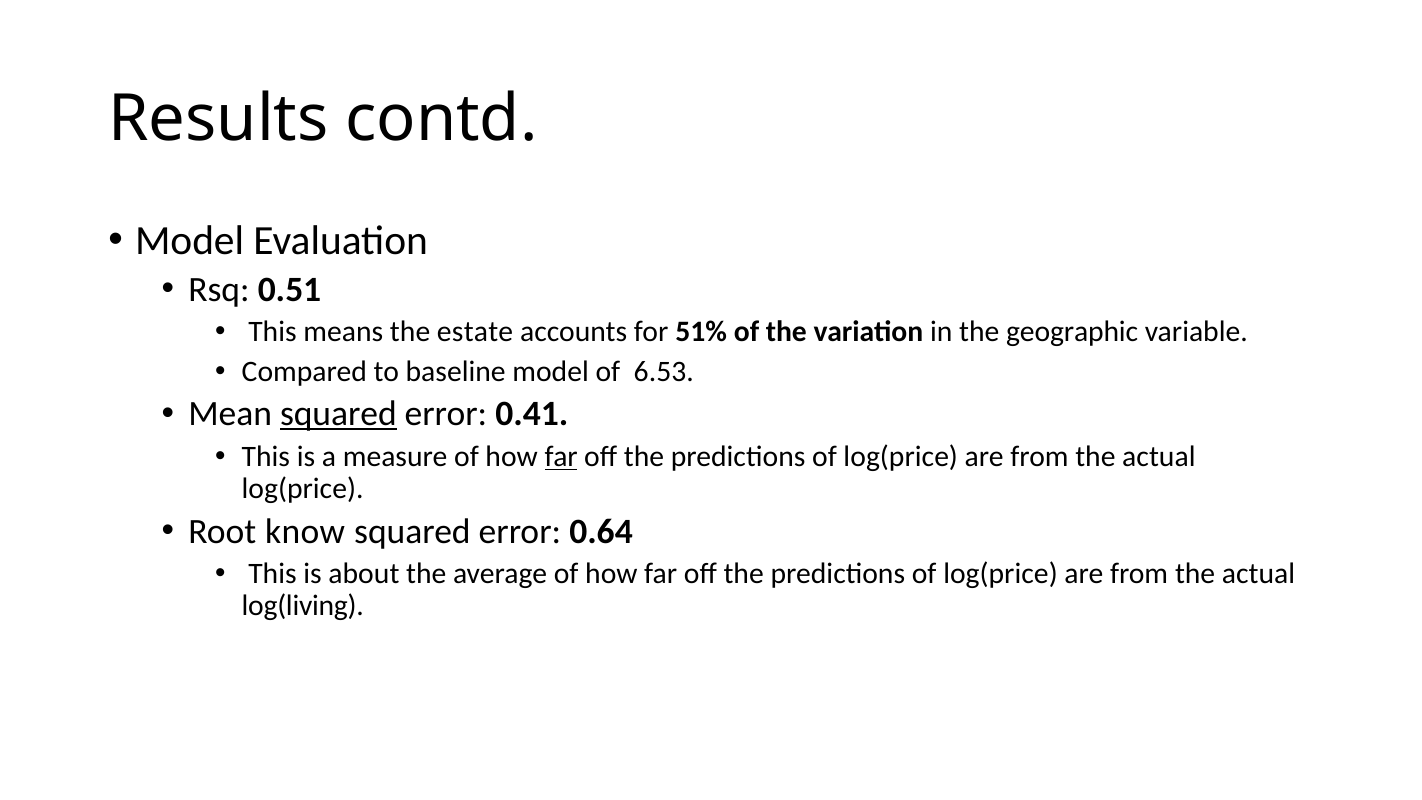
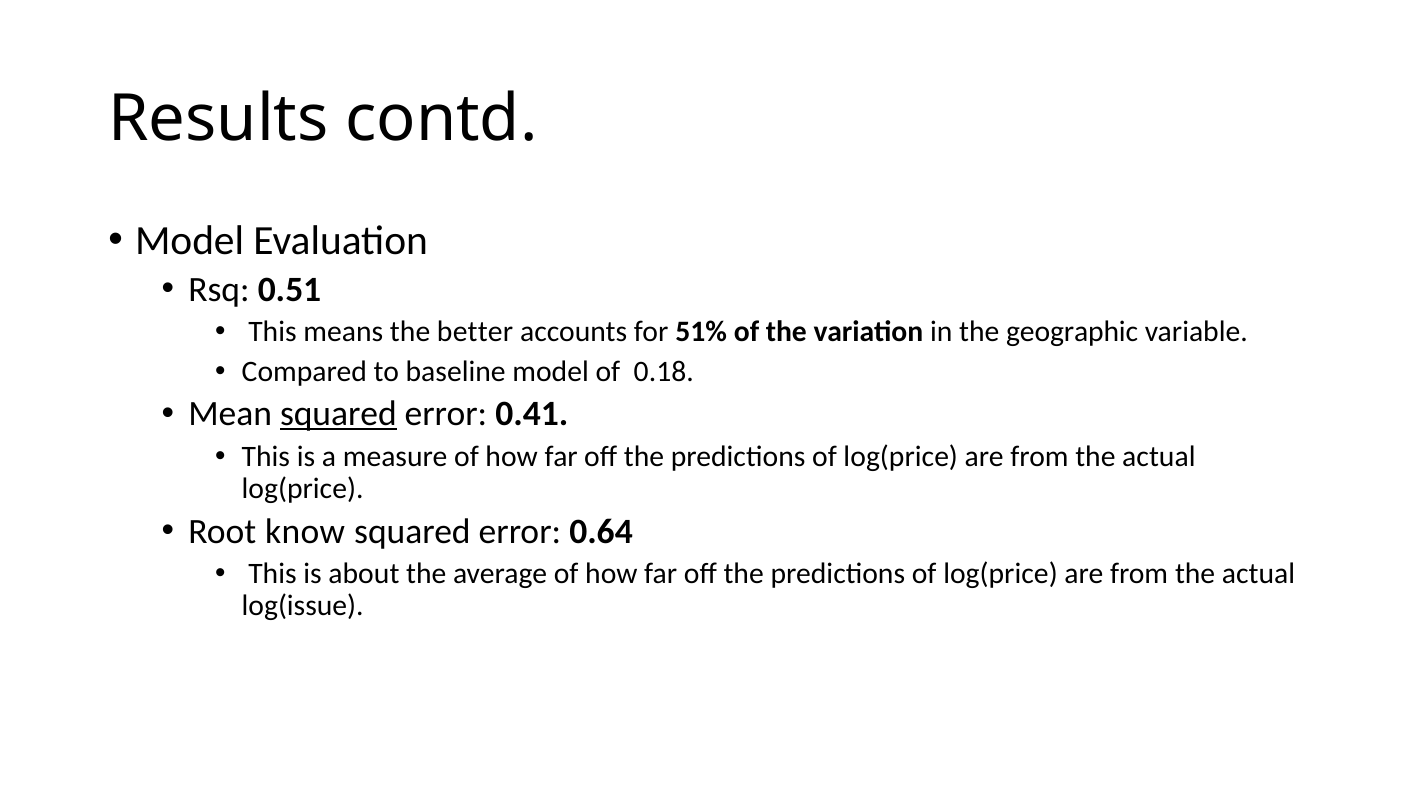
estate: estate -> better
6.53: 6.53 -> 0.18
far at (561, 457) underline: present -> none
log(living: log(living -> log(issue
